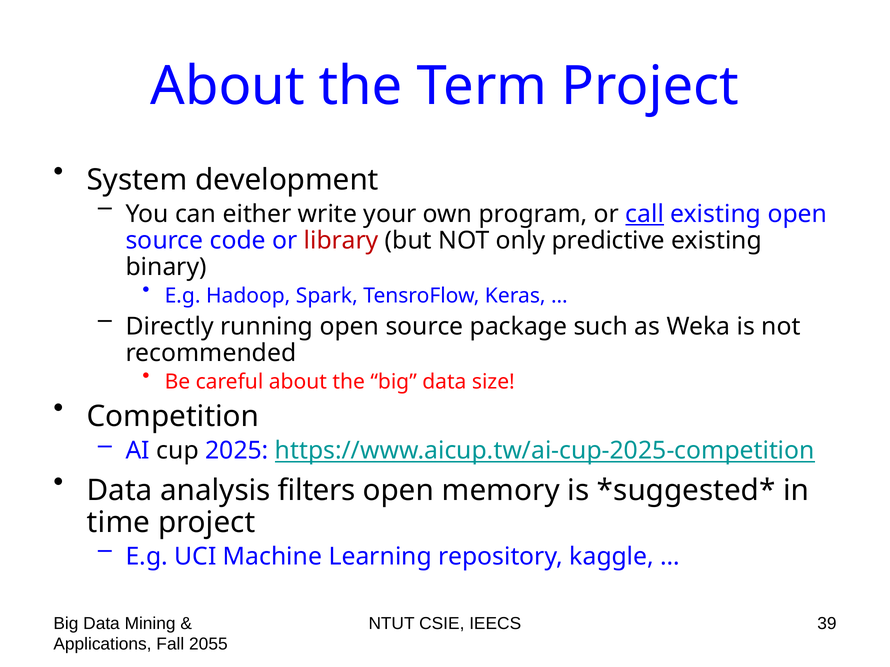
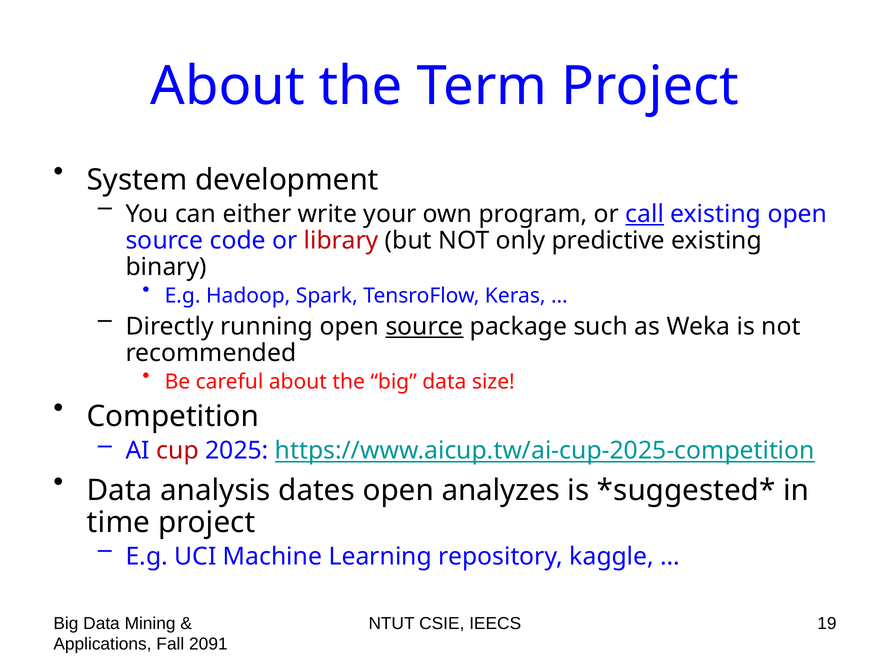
source at (425, 327) underline: none -> present
cup colour: black -> red
filters: filters -> dates
memory: memory -> analyzes
39: 39 -> 19
2055: 2055 -> 2091
